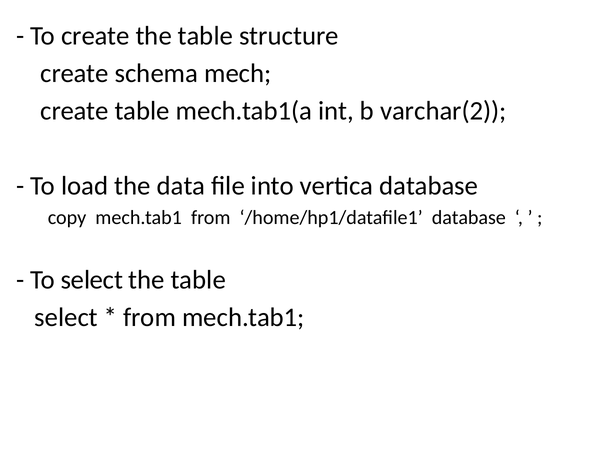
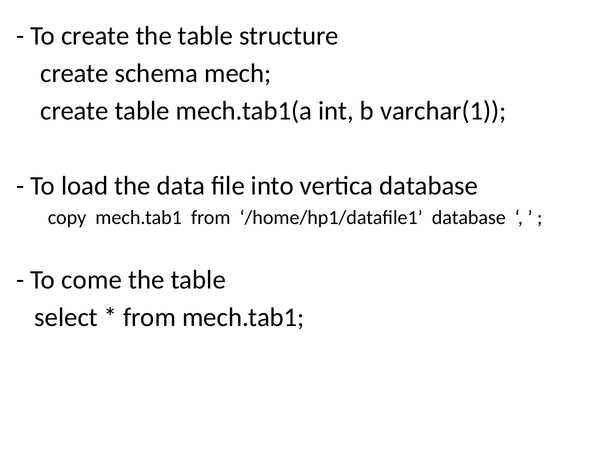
varchar(2: varchar(2 -> varchar(1
To select: select -> come
